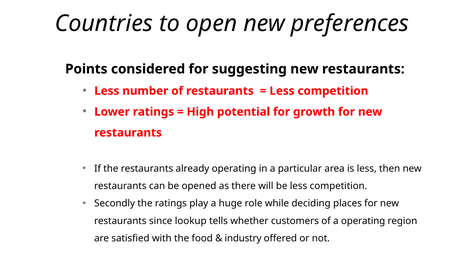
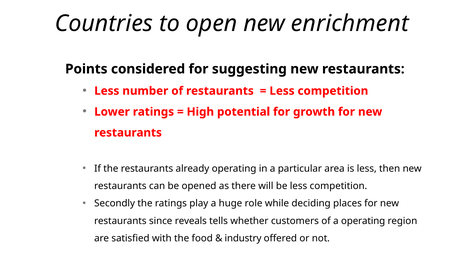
preferences: preferences -> enrichment
lookup: lookup -> reveals
